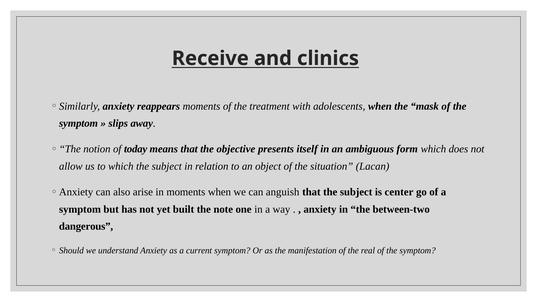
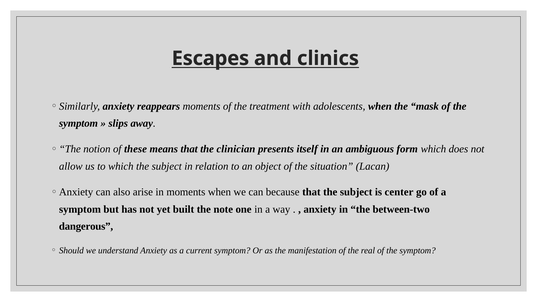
Receive: Receive -> Escapes
today: today -> these
objective: objective -> clinician
anguish: anguish -> because
